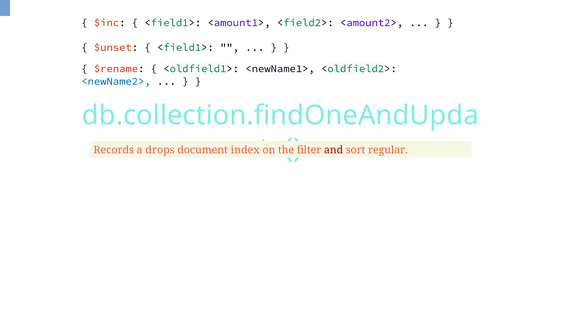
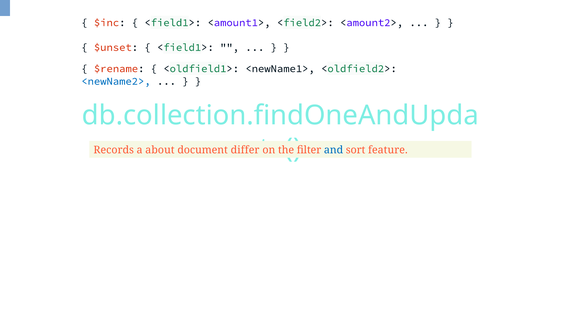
drops: drops -> about
index: index -> differ
and colour: red -> blue
regular: regular -> feature
